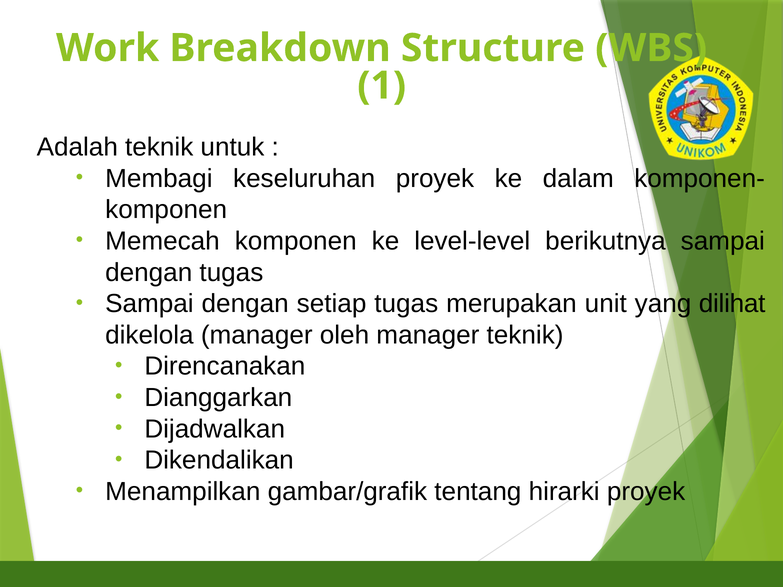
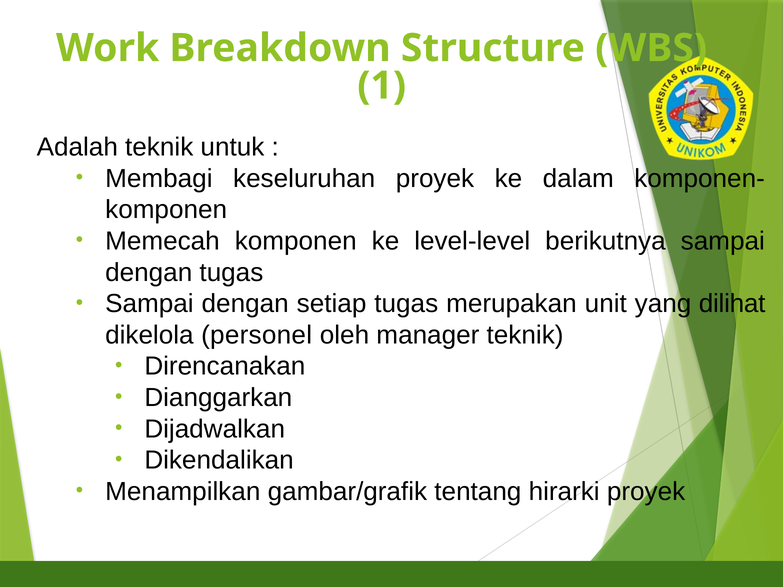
dikelola manager: manager -> personel
